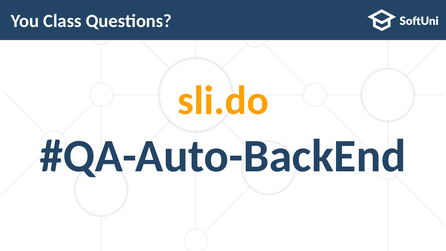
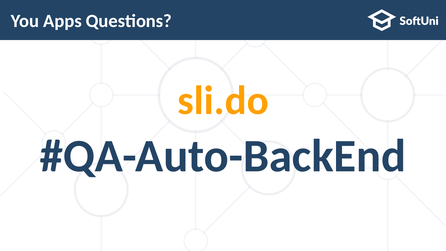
Class: Class -> Apps
